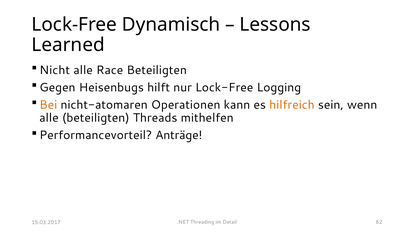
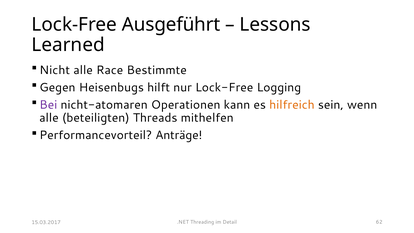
Dynamisch: Dynamisch -> Ausgeführt
Race Beteiligten: Beteiligten -> Bestimmte
Bei colour: orange -> purple
